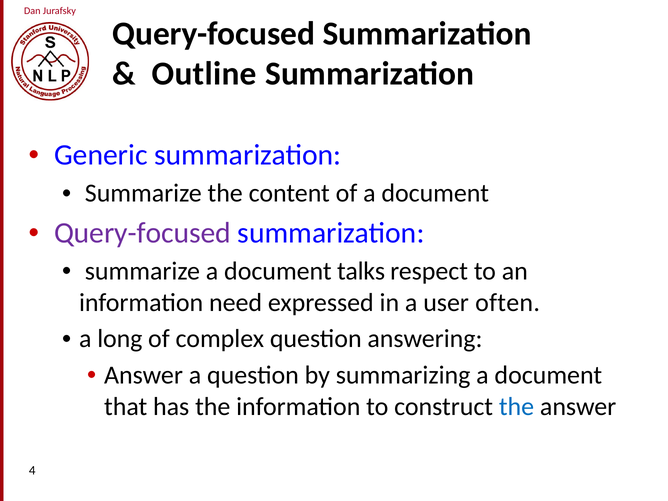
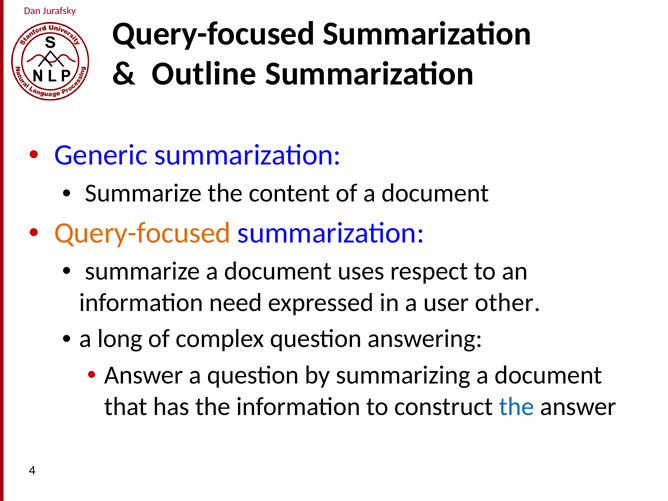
Query-focused at (142, 233) colour: purple -> orange
talks: talks -> uses
often: often -> other
